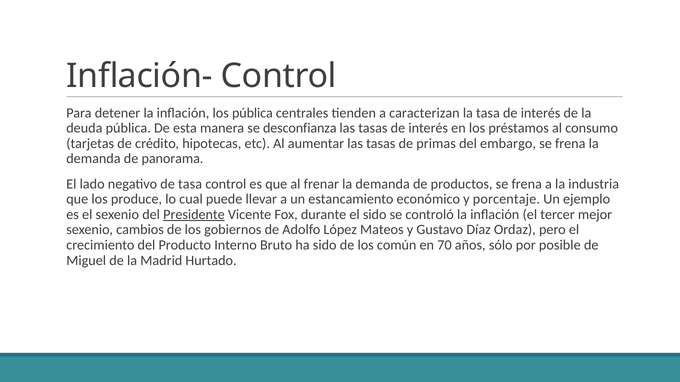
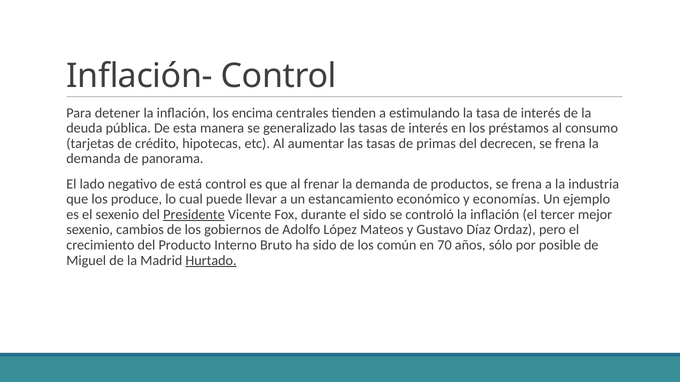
los pública: pública -> encima
caracterizan: caracterizan -> estimulando
desconfianza: desconfianza -> generalizado
embargo: embargo -> decrecen
de tasa: tasa -> está
porcentaje: porcentaje -> economías
Hurtado underline: none -> present
